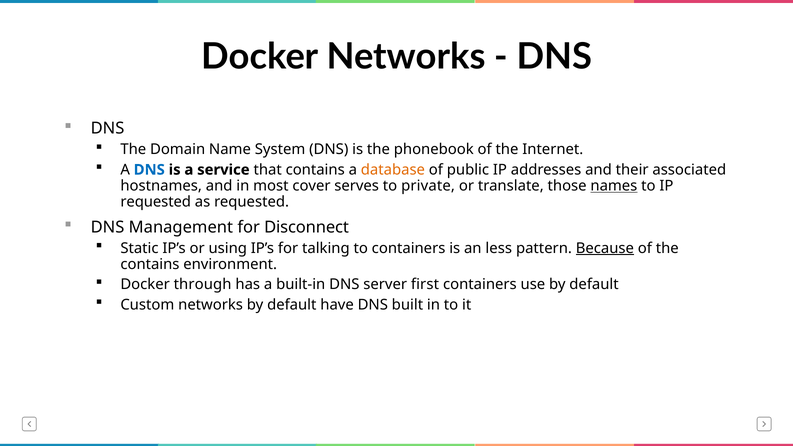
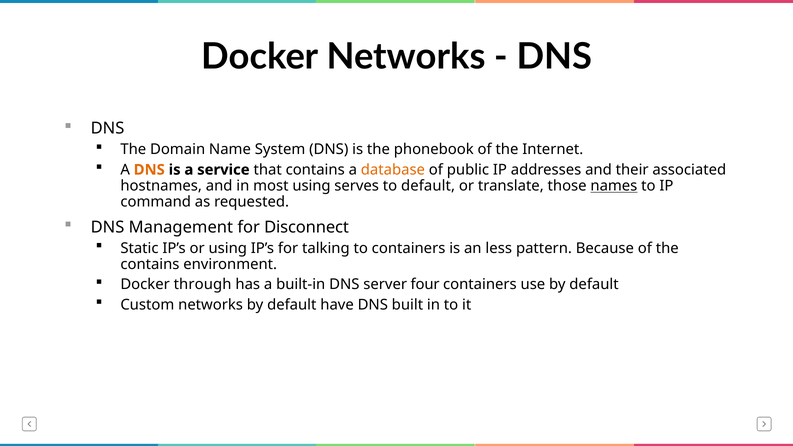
DNS at (149, 170) colour: blue -> orange
most cover: cover -> using
to private: private -> default
requested at (156, 202): requested -> command
Because underline: present -> none
first: first -> four
